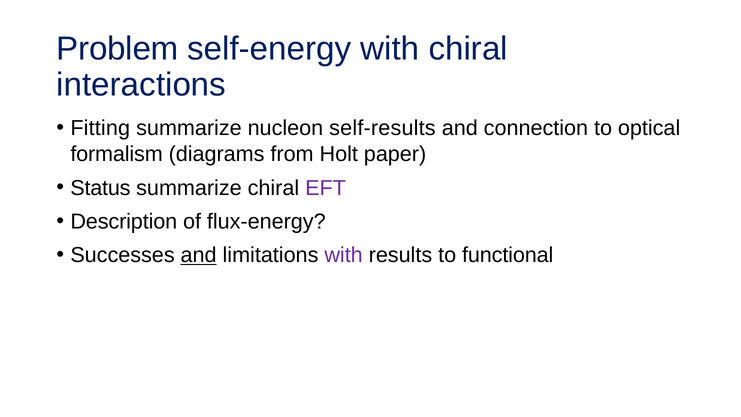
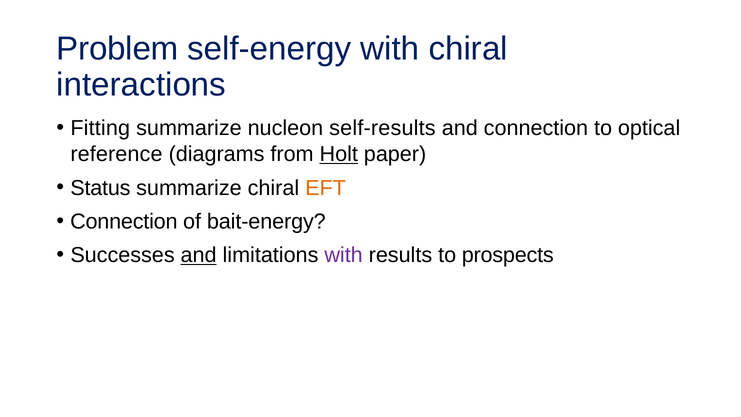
formalism: formalism -> reference
Holt underline: none -> present
EFT colour: purple -> orange
Description at (124, 222): Description -> Connection
flux-energy: flux-energy -> bait-energy
functional: functional -> prospects
